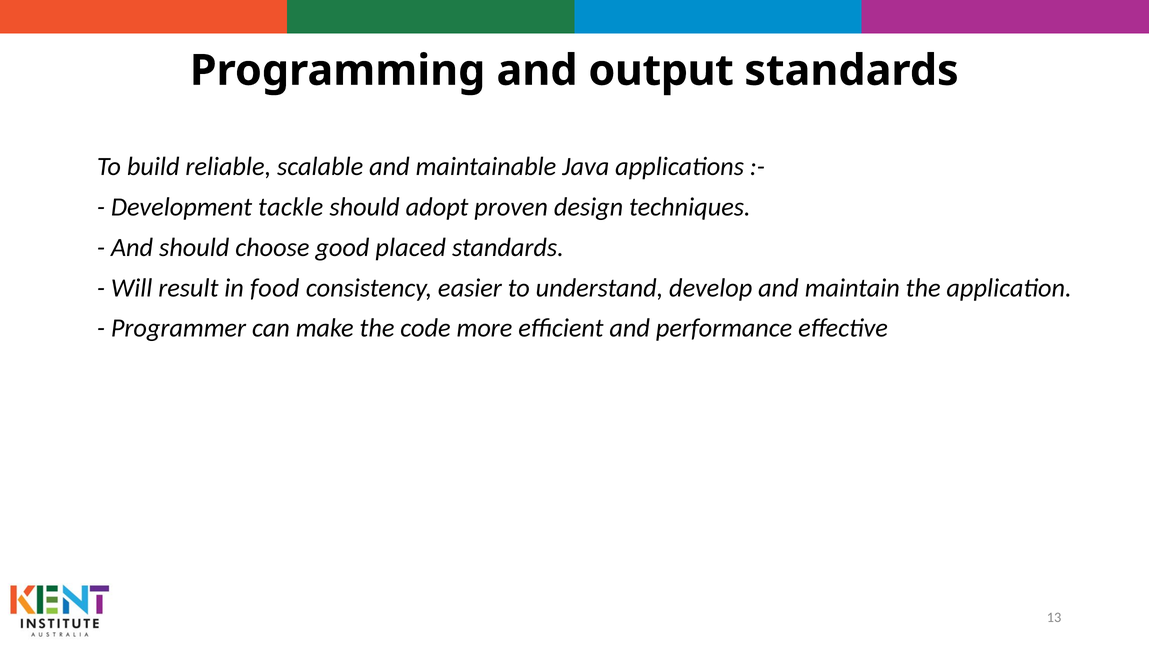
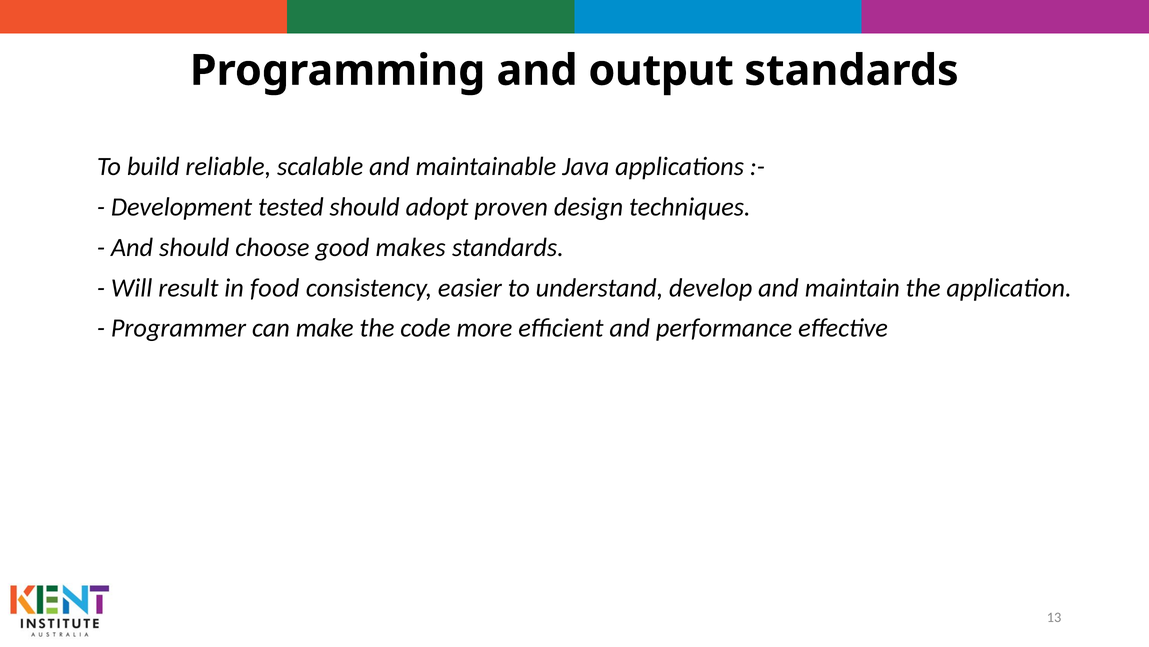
tackle: tackle -> tested
placed: placed -> makes
